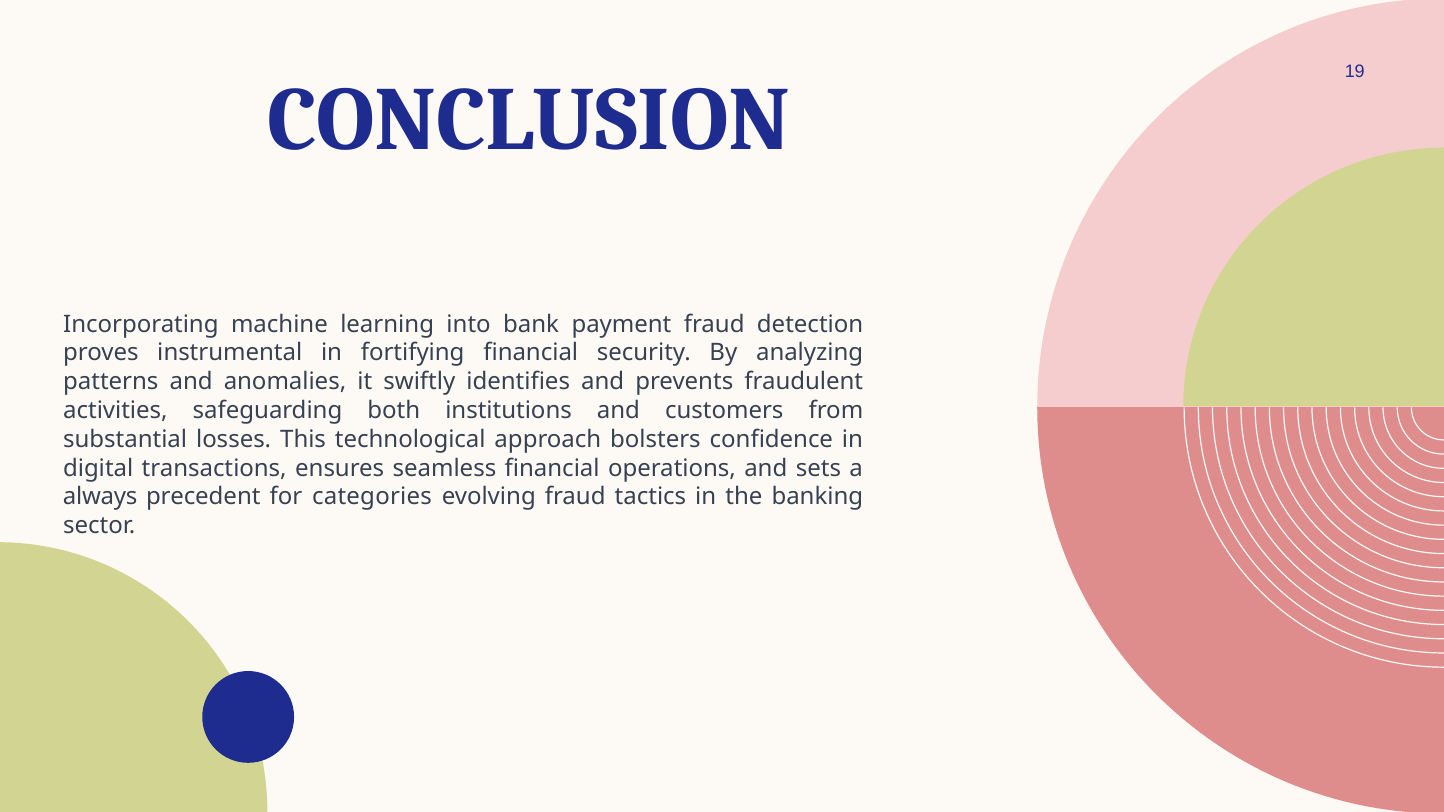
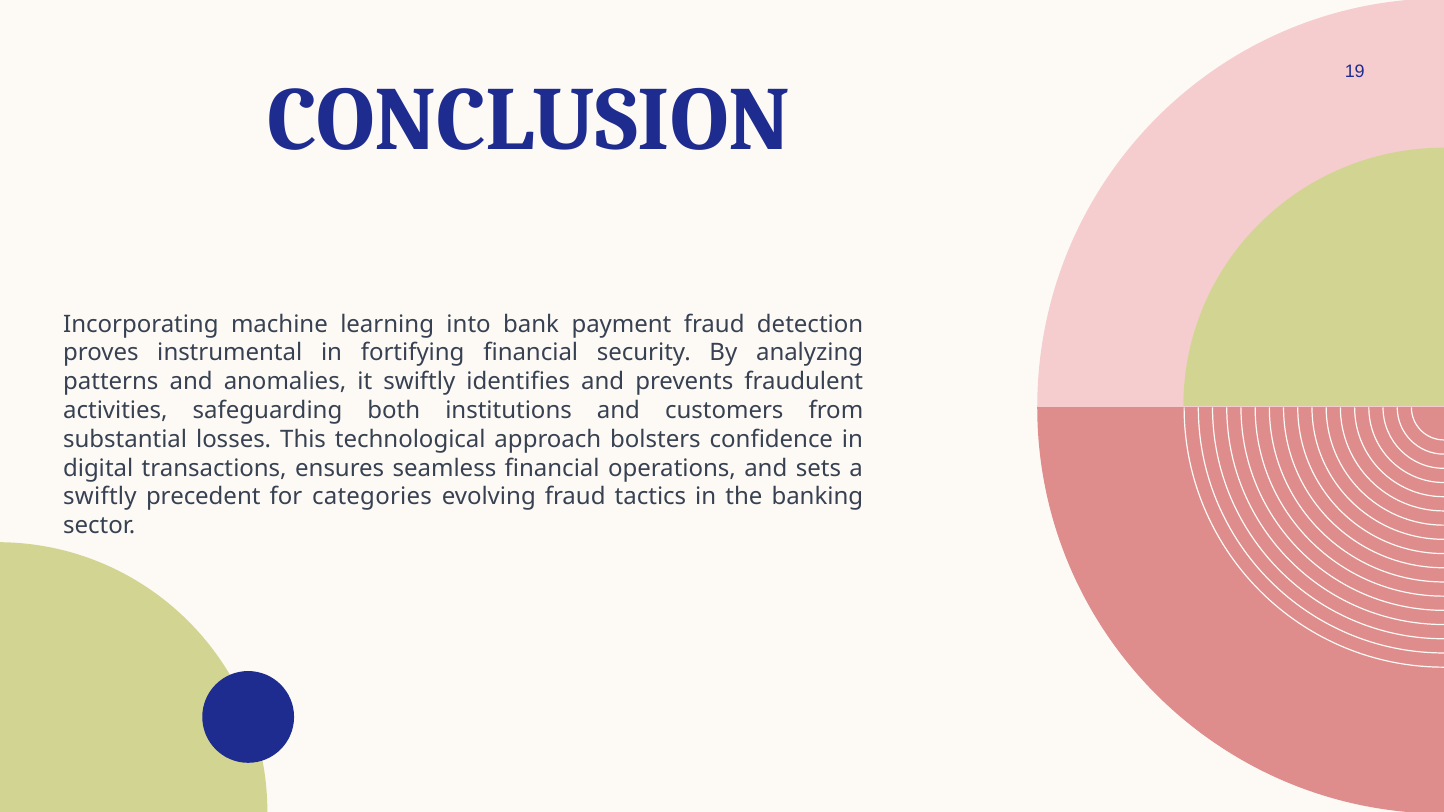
always at (100, 497): always -> swiftly
